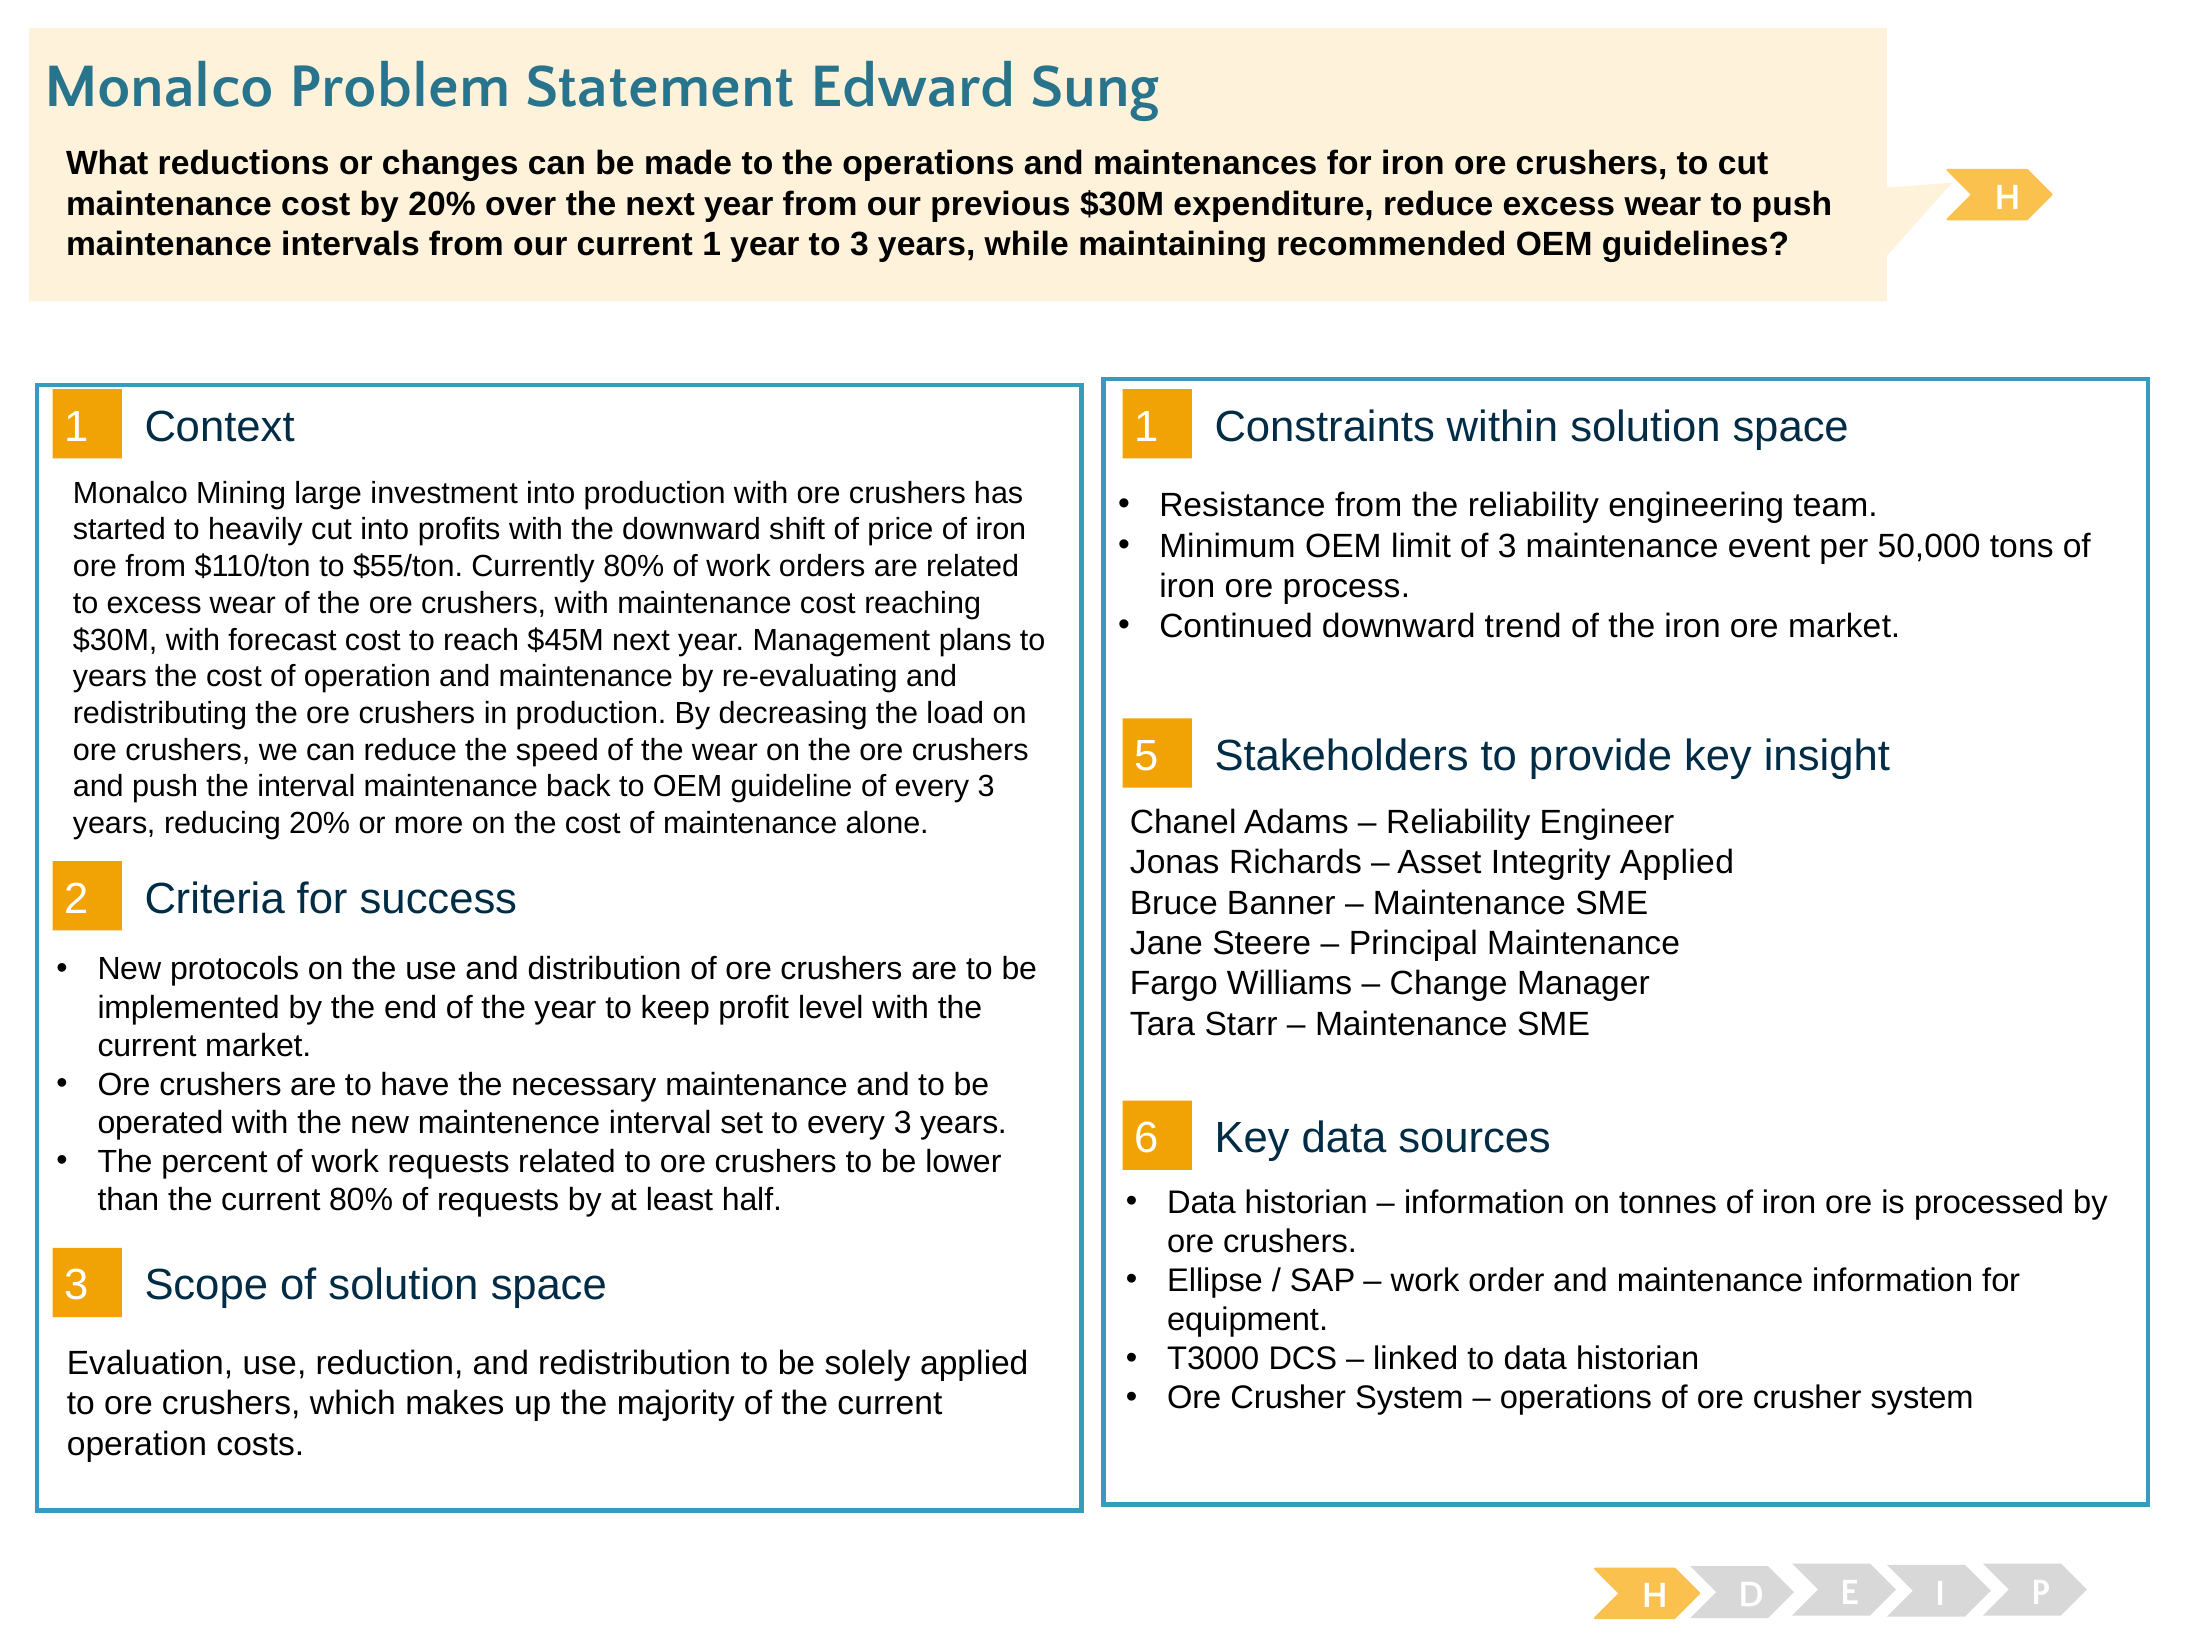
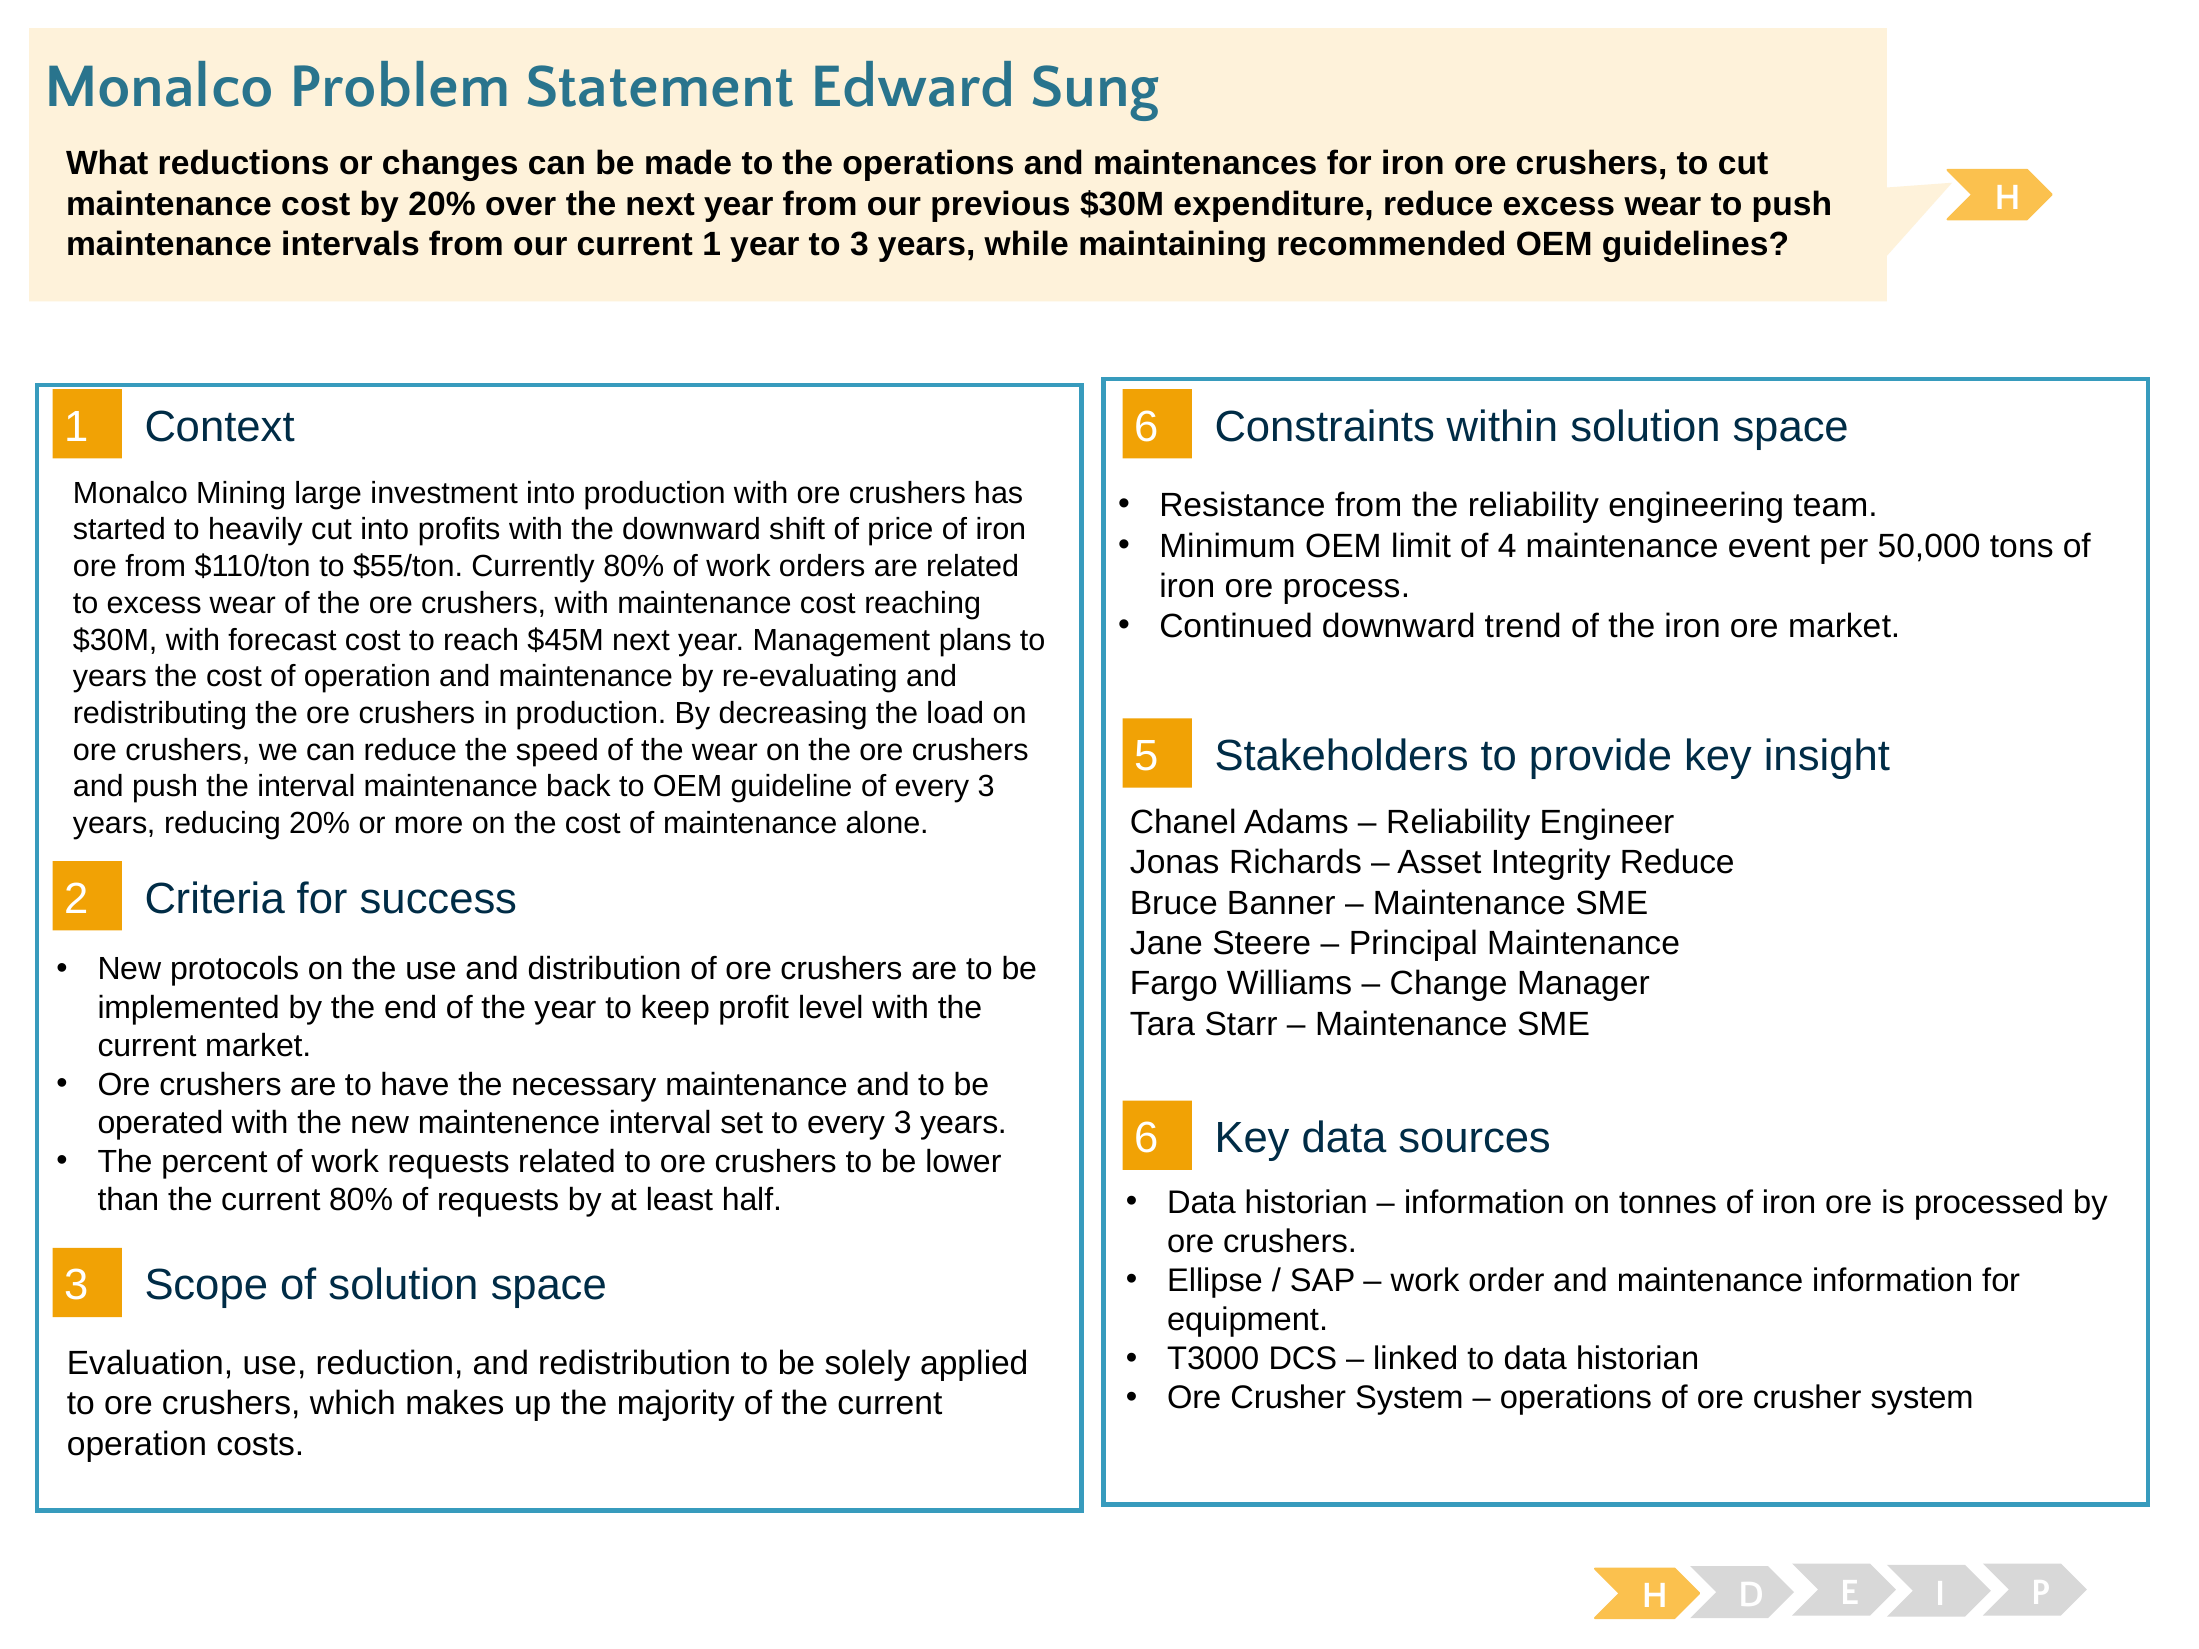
1 1: 1 -> 6
of 3: 3 -> 4
Integrity Applied: Applied -> Reduce
